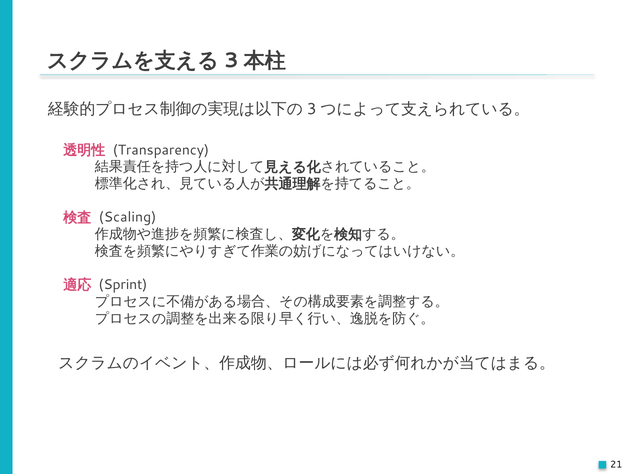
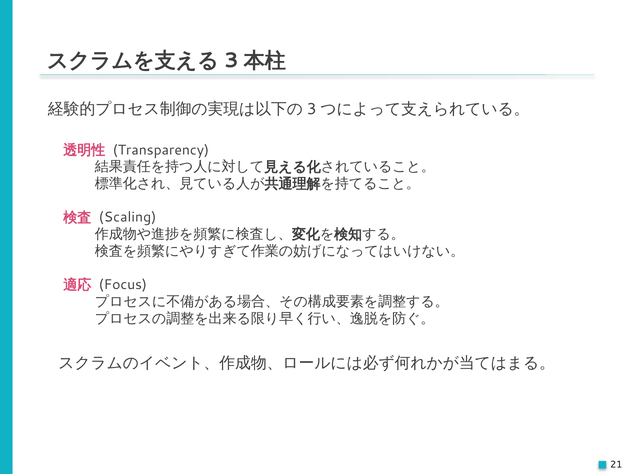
Sprint: Sprint -> Focus
